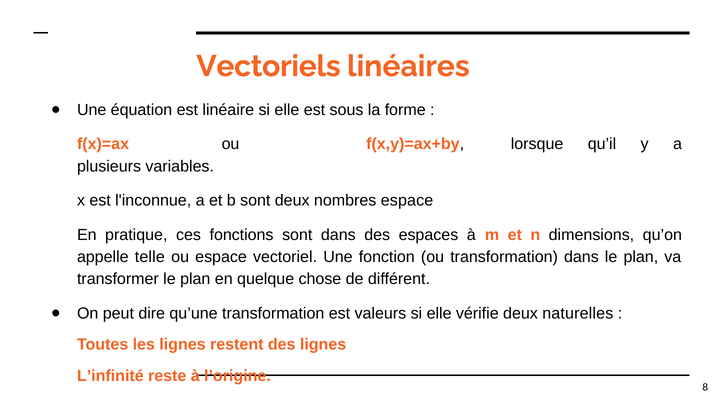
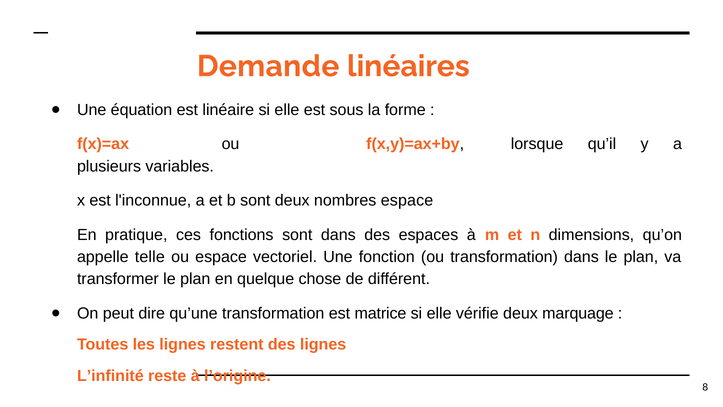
Vectoriels: Vectoriels -> Demande
valeurs: valeurs -> matrice
naturelles: naturelles -> marquage
